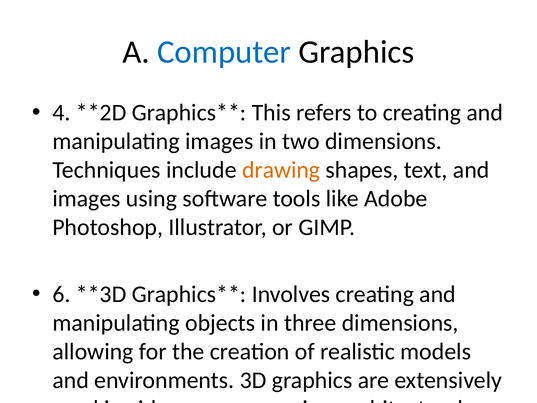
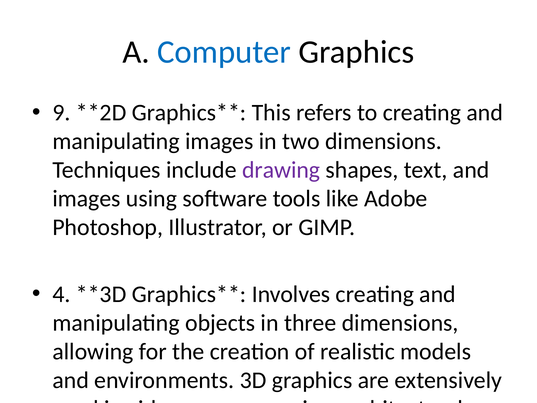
4: 4 -> 9
drawing colour: orange -> purple
6: 6 -> 4
